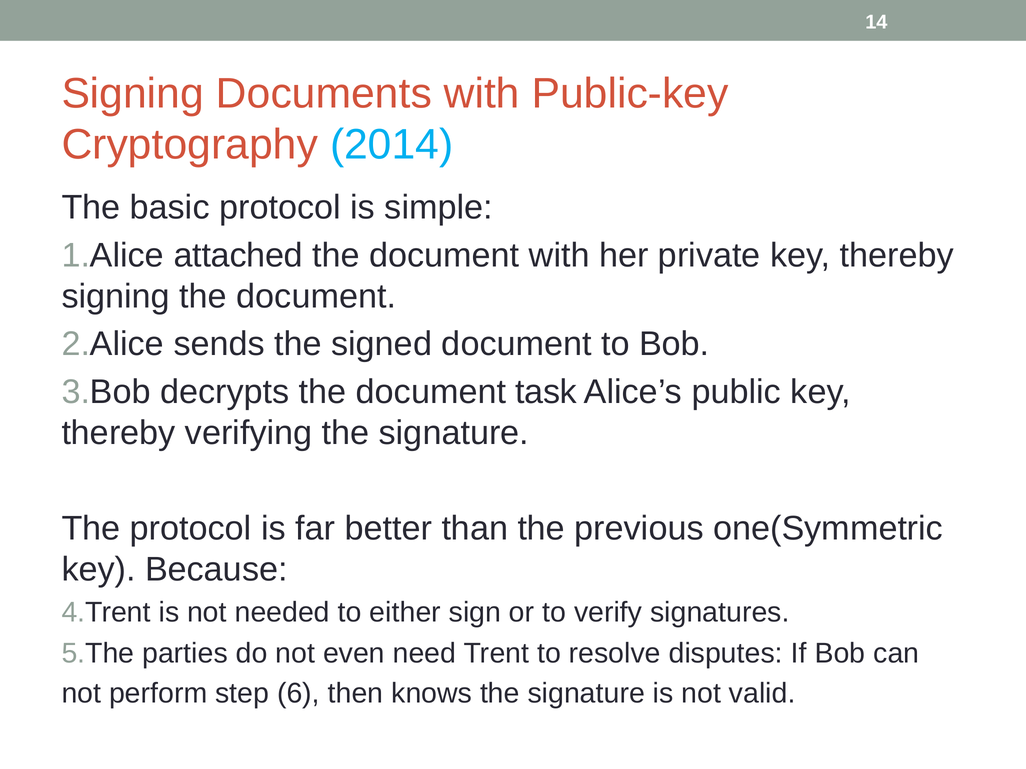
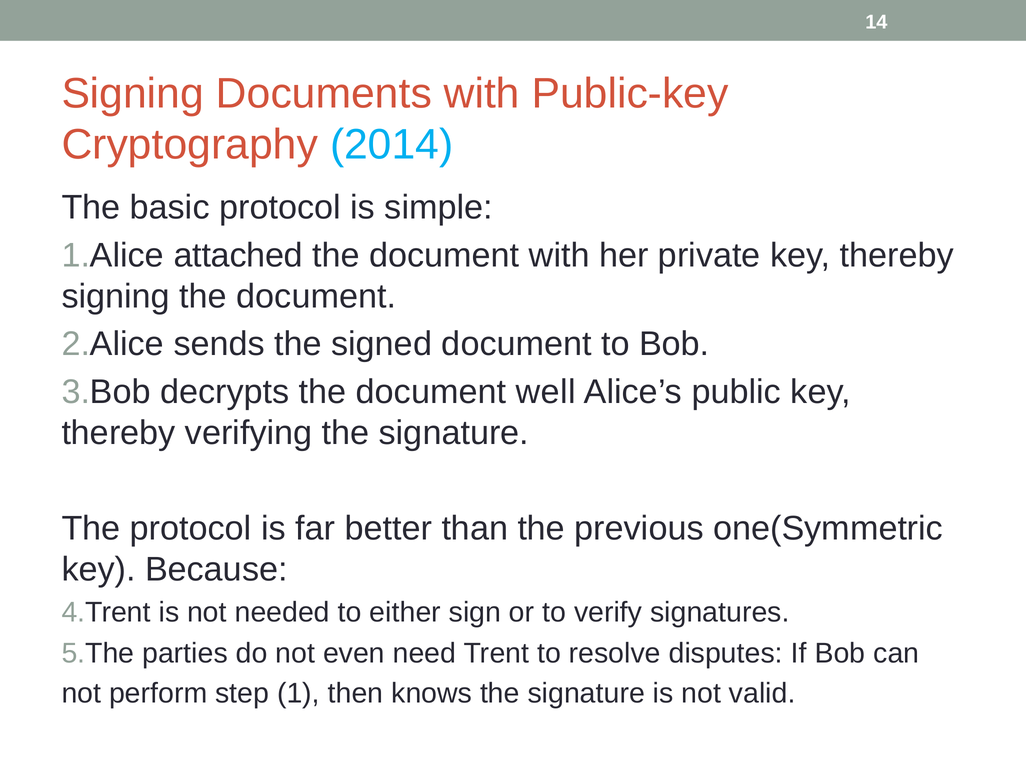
task: task -> well
6: 6 -> 1
